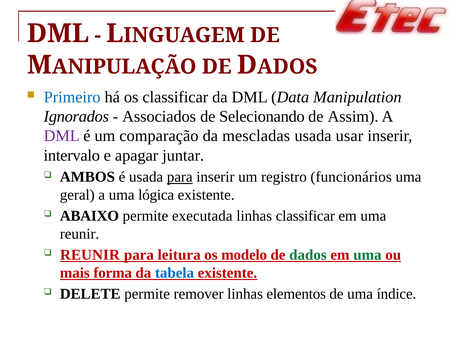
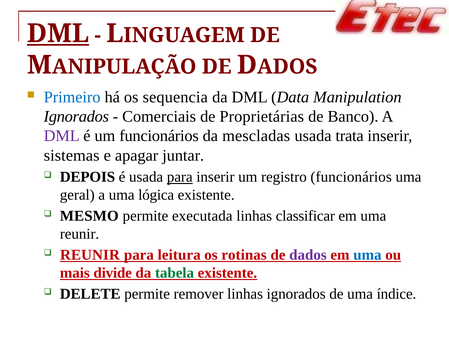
DML at (58, 33) underline: none -> present
os classificar: classificar -> sequencia
Associados: Associados -> Comerciais
Selecionando: Selecionando -> Proprietárias
Assim: Assim -> Banco
um comparação: comparação -> funcionários
usar: usar -> trata
intervalo: intervalo -> sistemas
AMBOS: AMBOS -> DEPOIS
ABAIXO: ABAIXO -> MESMO
modelo: modelo -> rotinas
dados colour: green -> purple
uma at (367, 255) colour: green -> blue
forma: forma -> divide
tabela colour: blue -> green
linhas elementos: elementos -> ignorados
